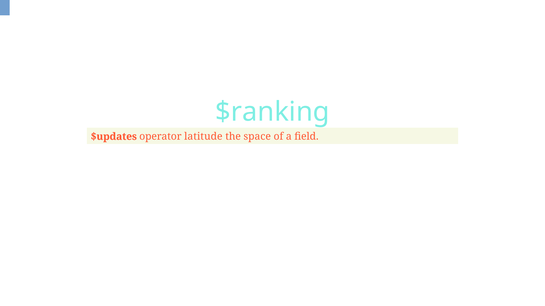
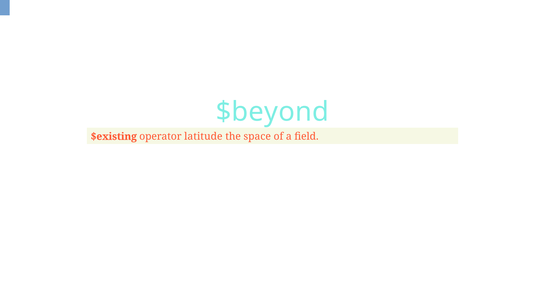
$ranking: $ranking -> $beyond
$updates: $updates -> $existing
